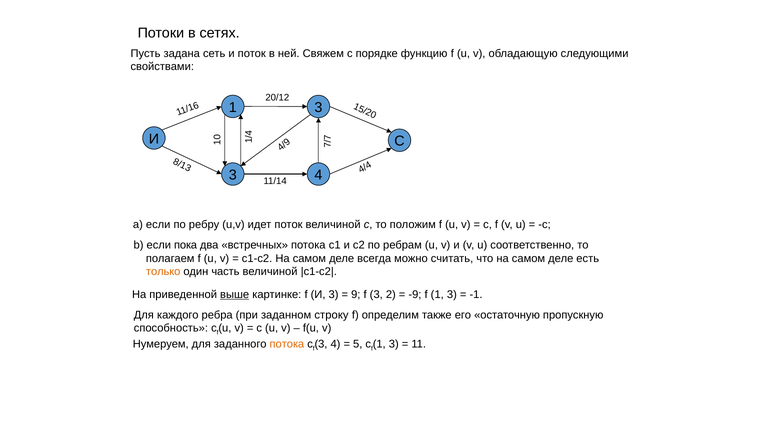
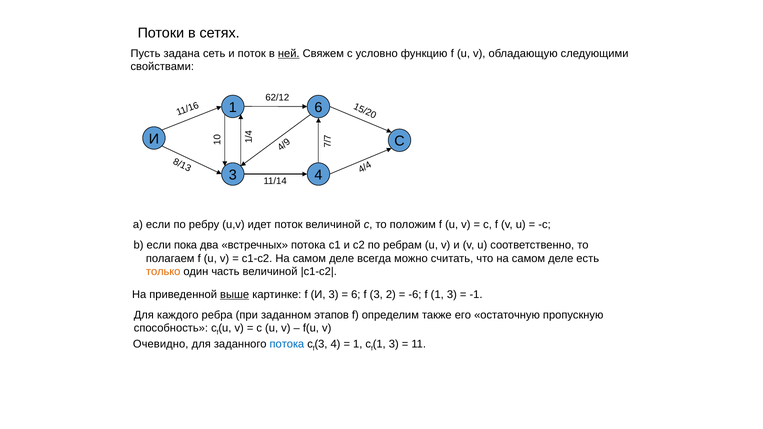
ней underline: none -> present
порядке: порядке -> условно
20/12: 20/12 -> 62/12
3 at (318, 108): 3 -> 6
9 at (356, 295): 9 -> 6
-9: -9 -> -6
строку: строку -> этапов
Нумеруем: Нумеруем -> Очевидно
потока at (287, 344) colour: orange -> blue
5 at (358, 344): 5 -> 1
